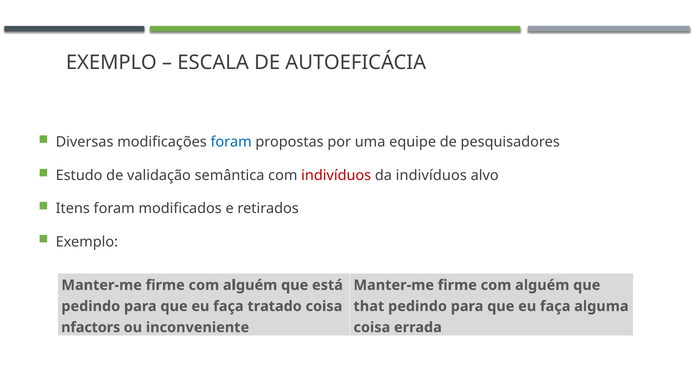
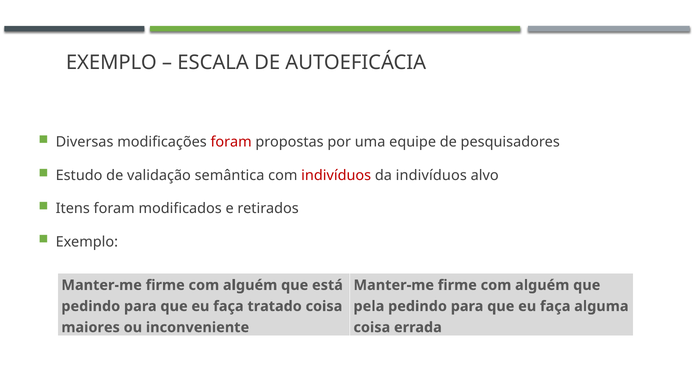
foram at (231, 142) colour: blue -> red
that: that -> pela
nfactors: nfactors -> maiores
